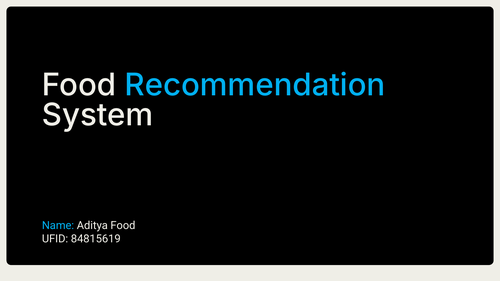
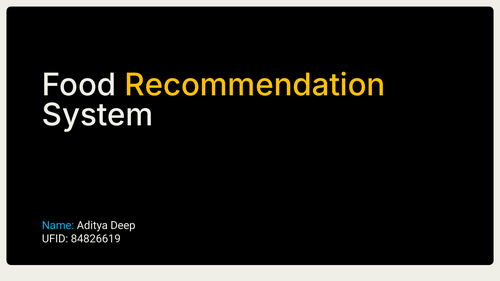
Recommendation colour: light blue -> yellow
Aditya Food: Food -> Deep
84815619: 84815619 -> 84826619
